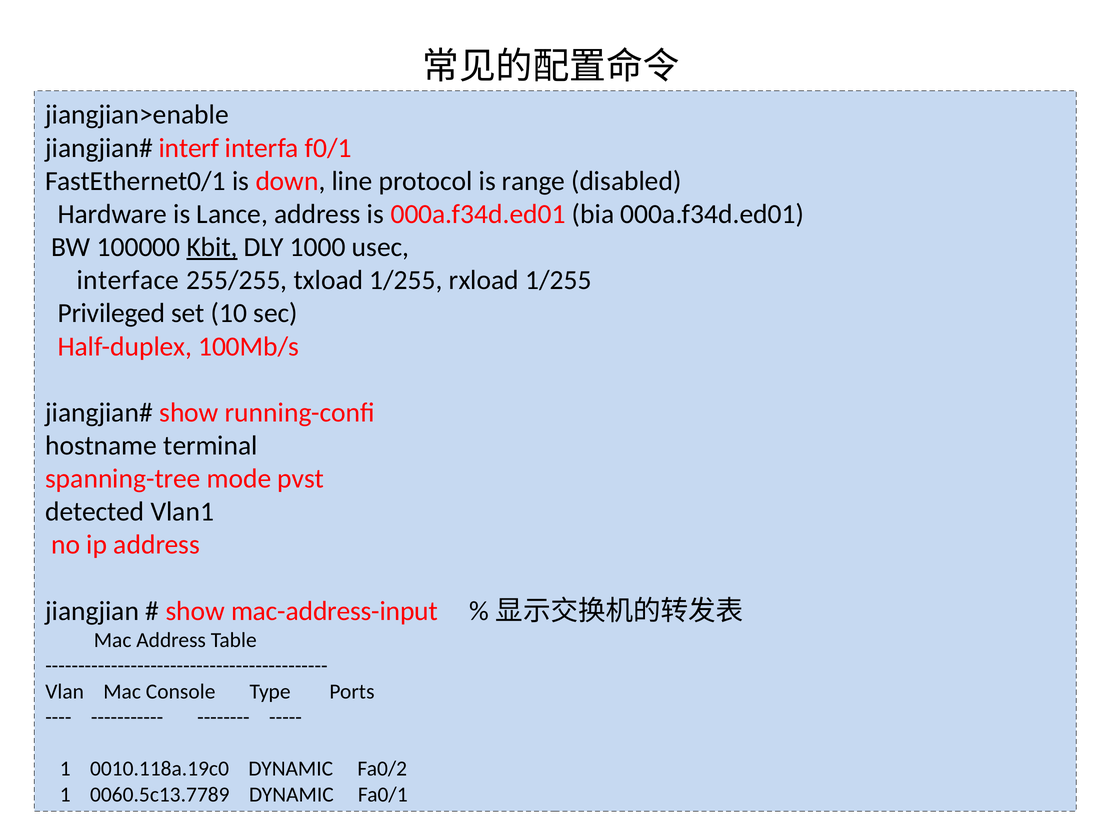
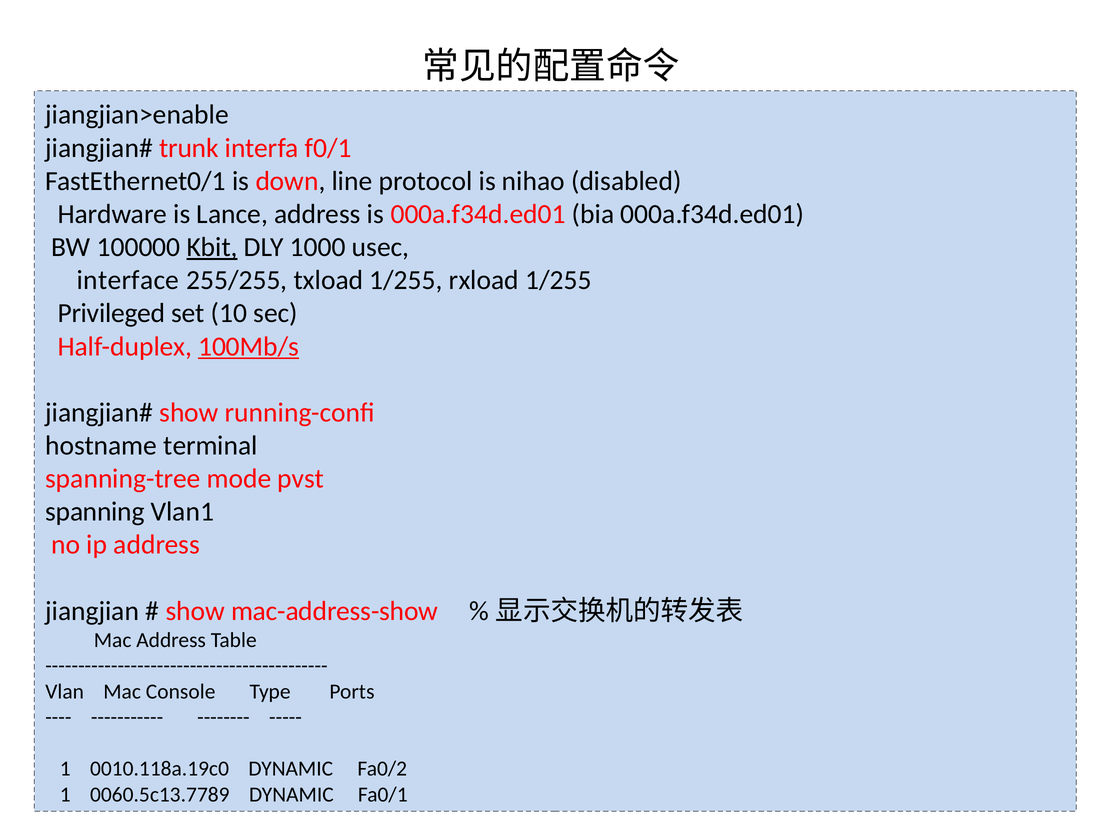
interf: interf -> trunk
range: range -> nihao
100Mb/s underline: none -> present
detected: detected -> spanning
mac-address-input: mac-address-input -> mac-address-show
